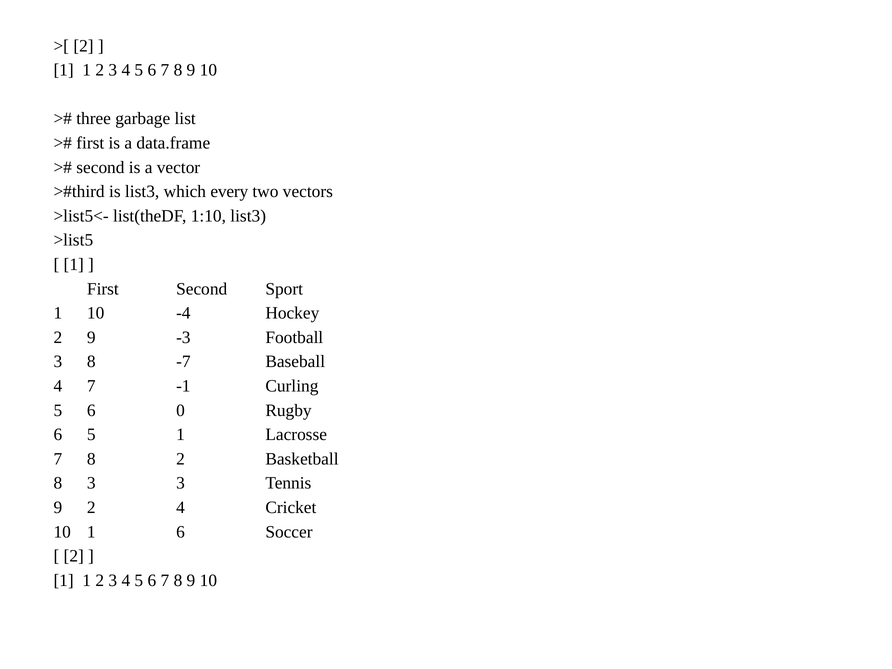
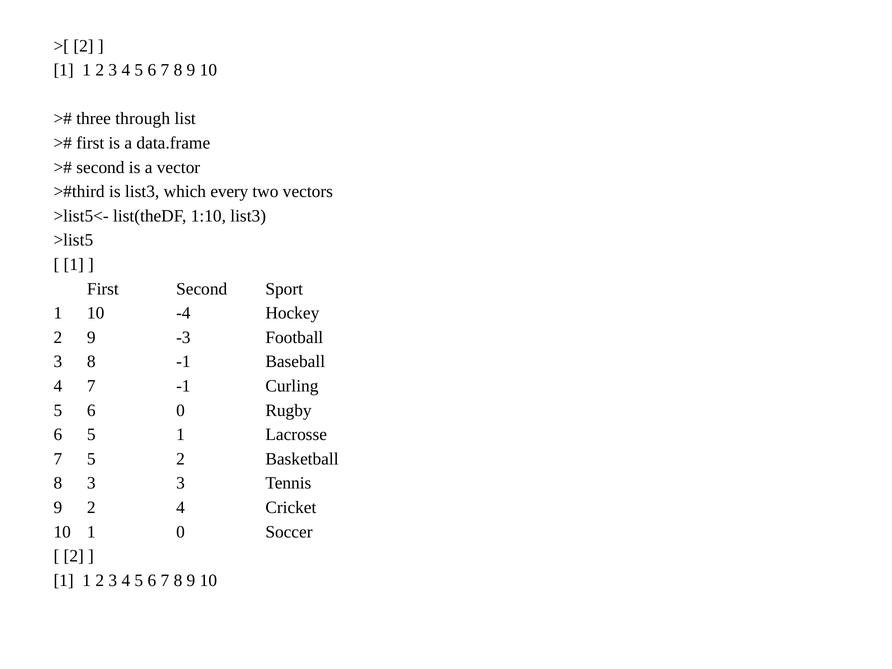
garbage: garbage -> through
8 -7: -7 -> -1
8 at (91, 459): 8 -> 5
1 6: 6 -> 0
